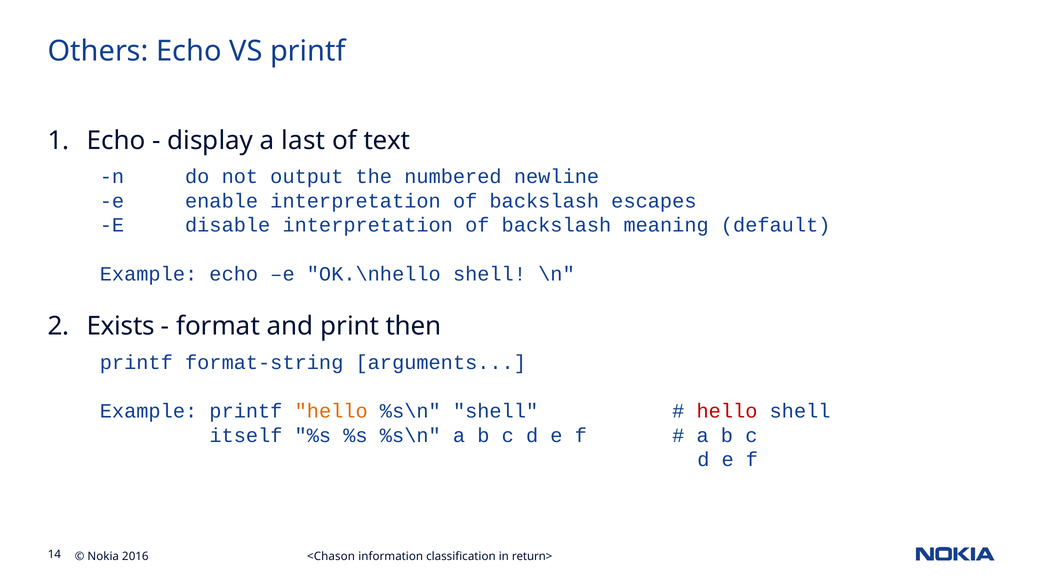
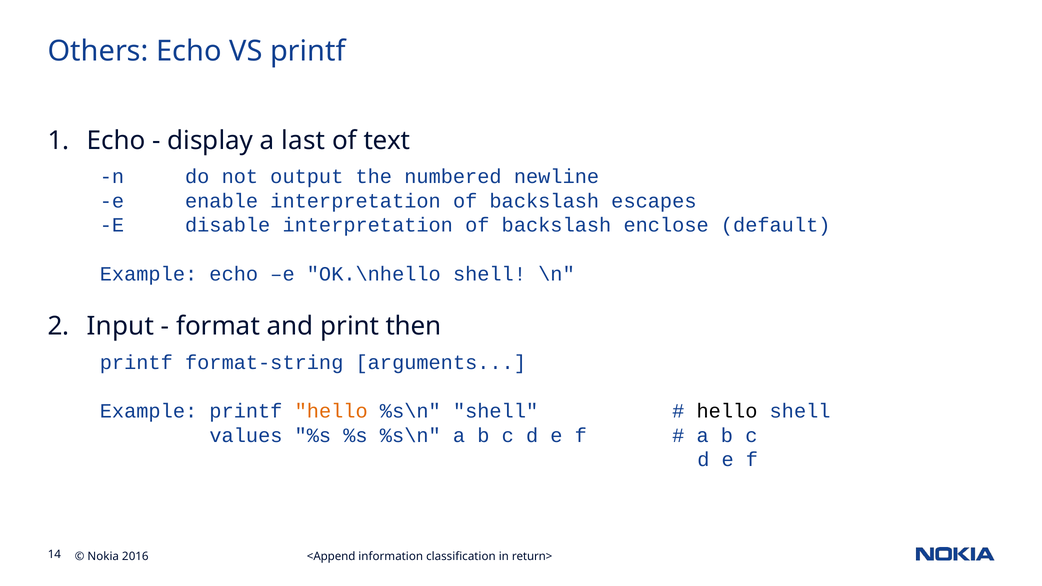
meaning: meaning -> enclose
Exists: Exists -> Input
hello at (727, 411) colour: red -> black
itself: itself -> values
<Chason: <Chason -> <Append
